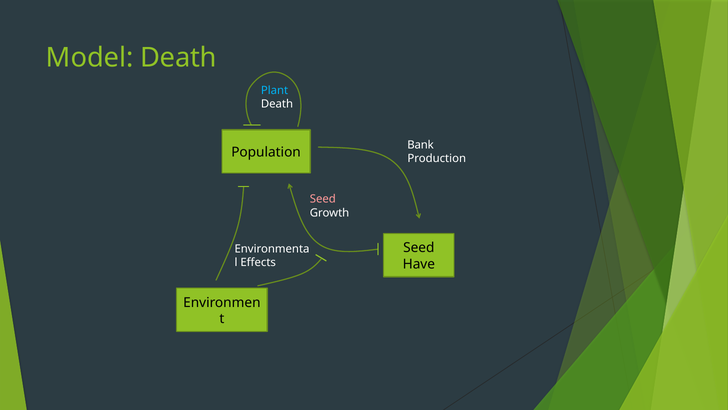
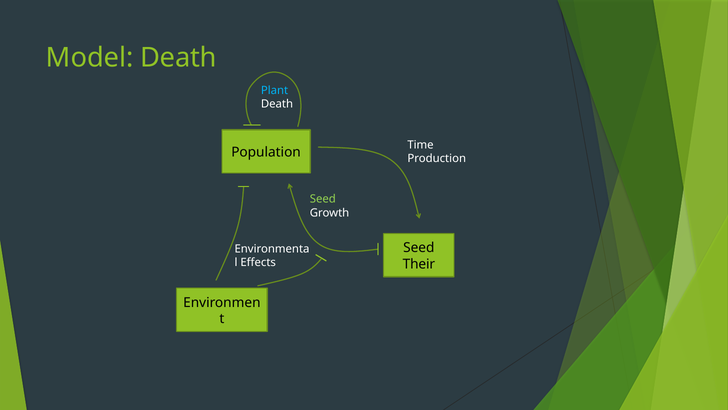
Bank: Bank -> Time
Seed at (323, 199) colour: pink -> light green
Have: Have -> Their
